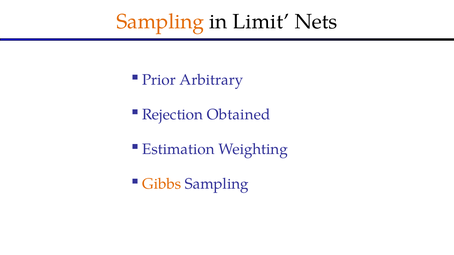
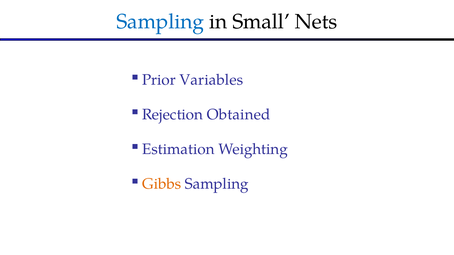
Sampling at (160, 22) colour: orange -> blue
Limit: Limit -> Small
Arbitrary: Arbitrary -> Variables
